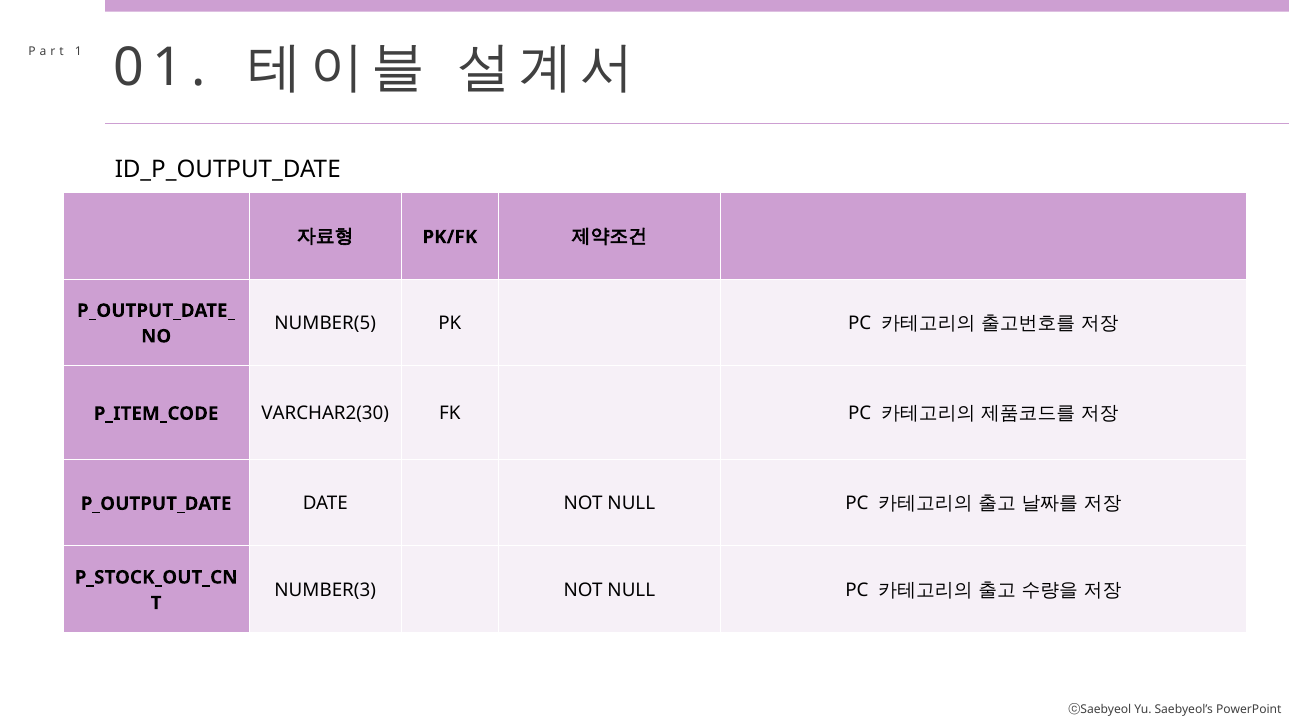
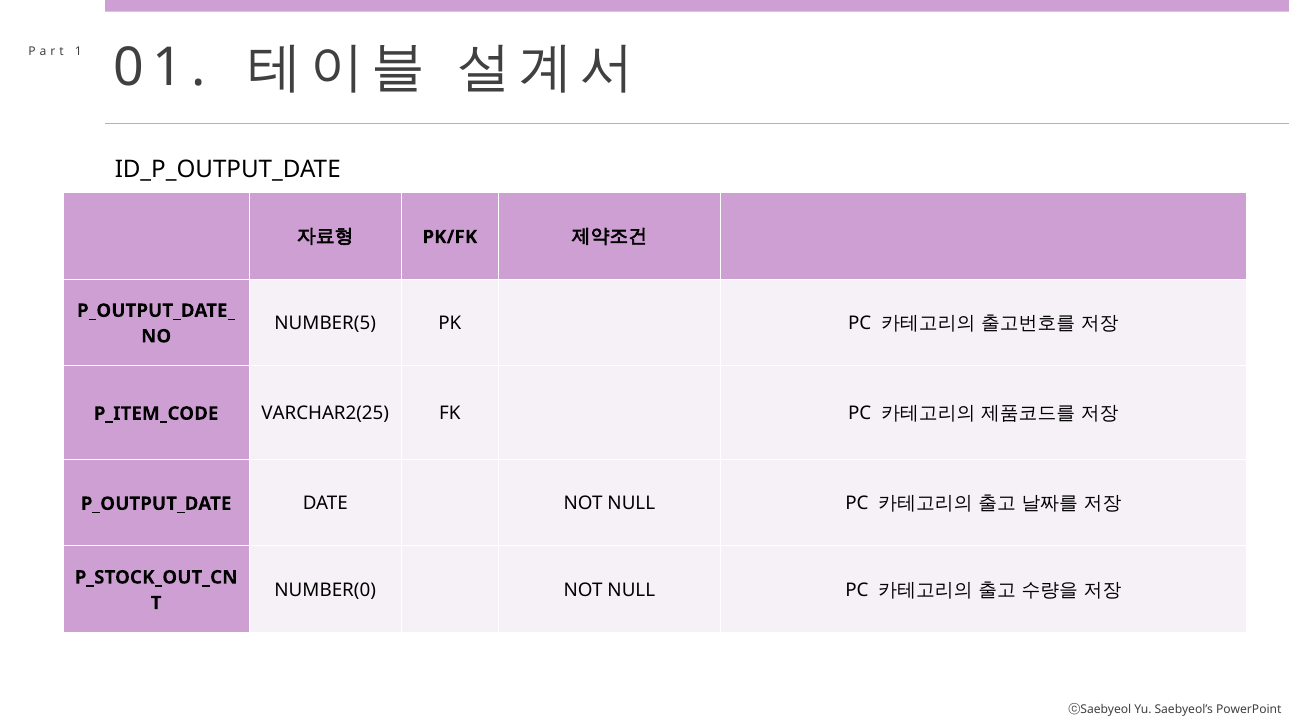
VARCHAR2(30: VARCHAR2(30 -> VARCHAR2(25
NUMBER(3: NUMBER(3 -> NUMBER(0
